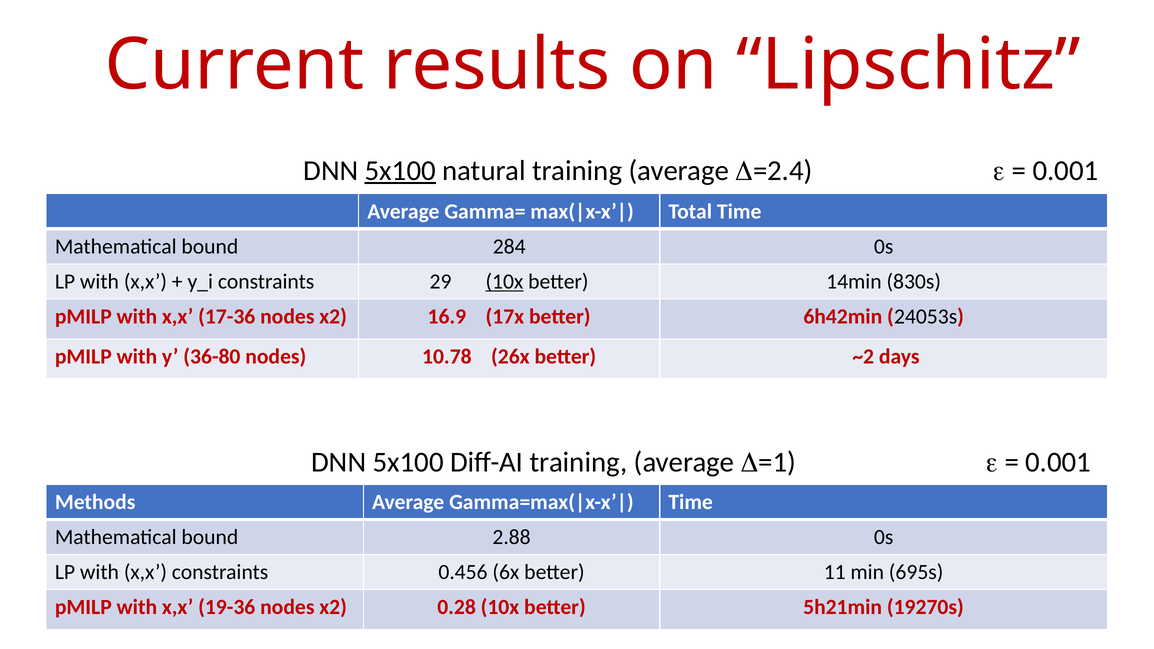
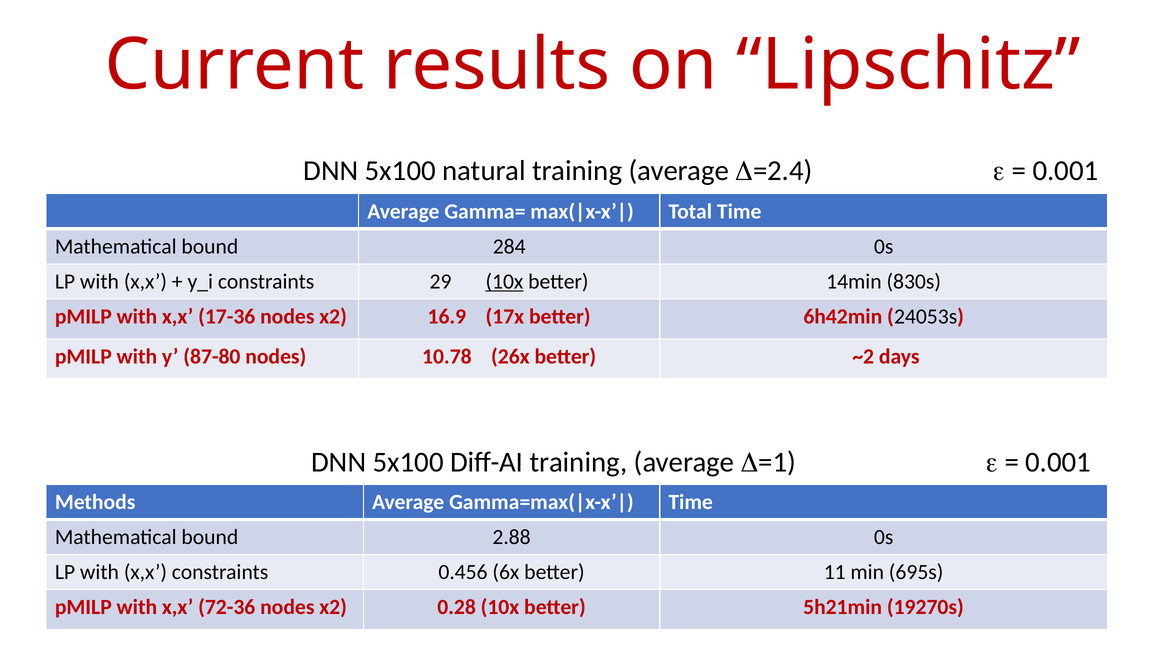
5x100 at (400, 171) underline: present -> none
36-80: 36-80 -> 87-80
19-36: 19-36 -> 72-36
